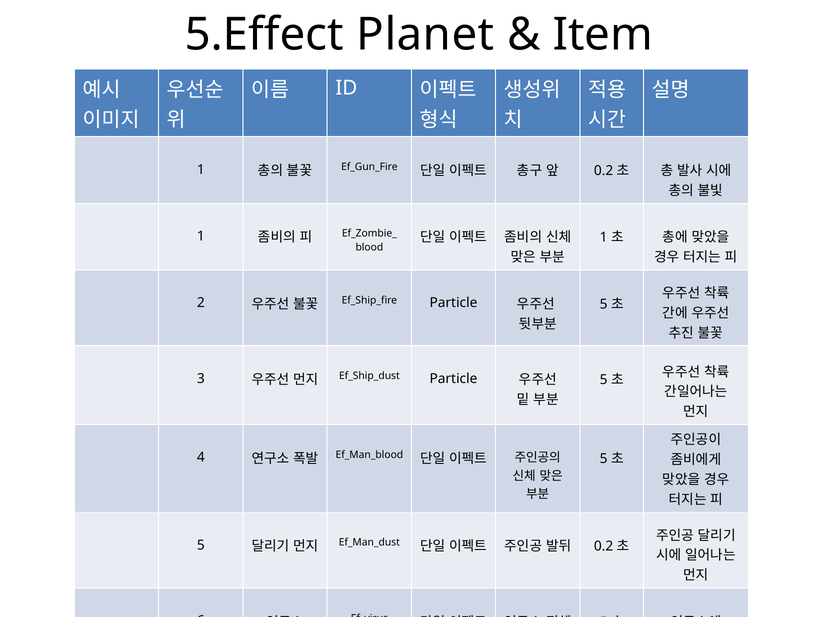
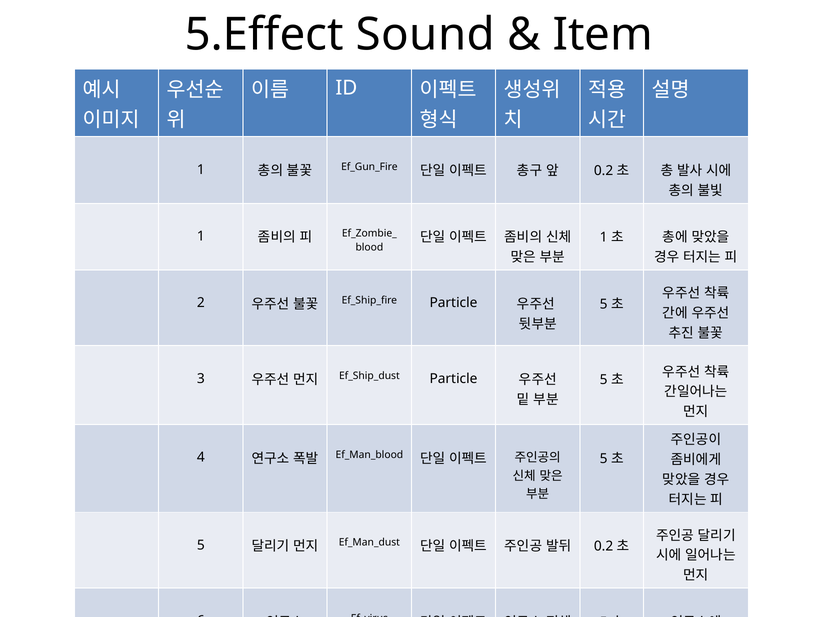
Planet: Planet -> Sound
